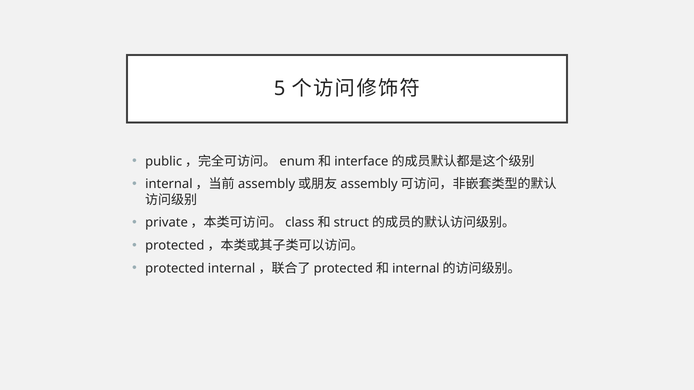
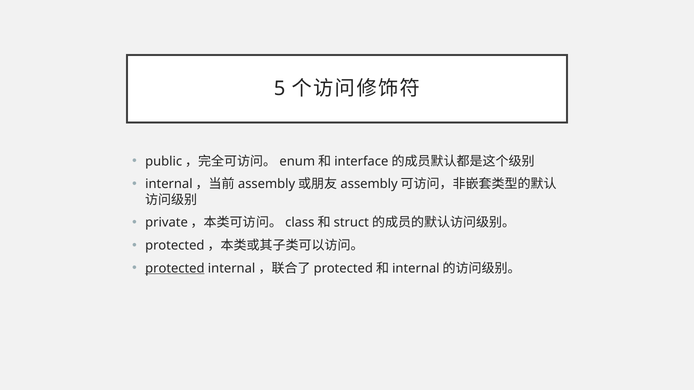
protected underline: none -> present
